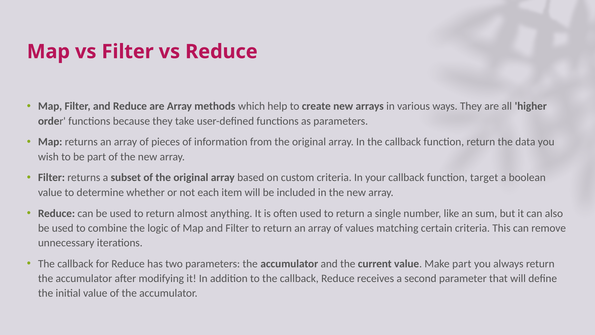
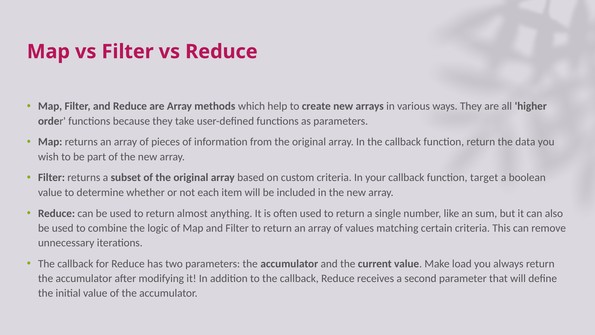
Make part: part -> load
